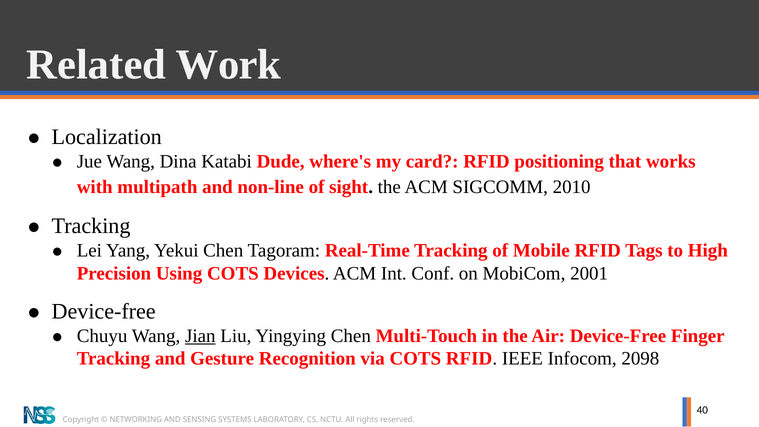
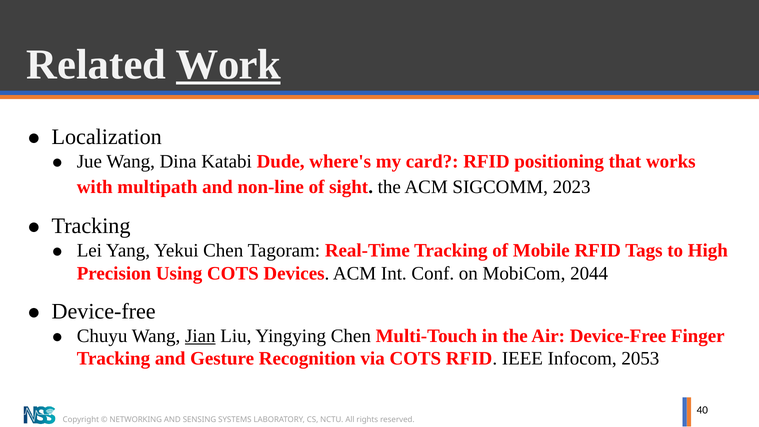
Work underline: none -> present
2010: 2010 -> 2023
2001: 2001 -> 2044
2098: 2098 -> 2053
